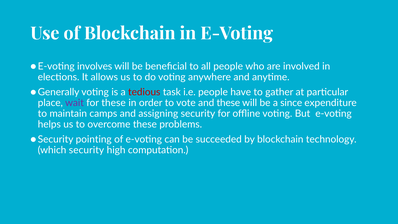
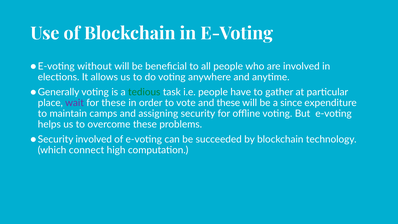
involves: involves -> without
tedious colour: red -> green
pointing at (94, 139): pointing -> involved
security at (86, 150): security -> connect
